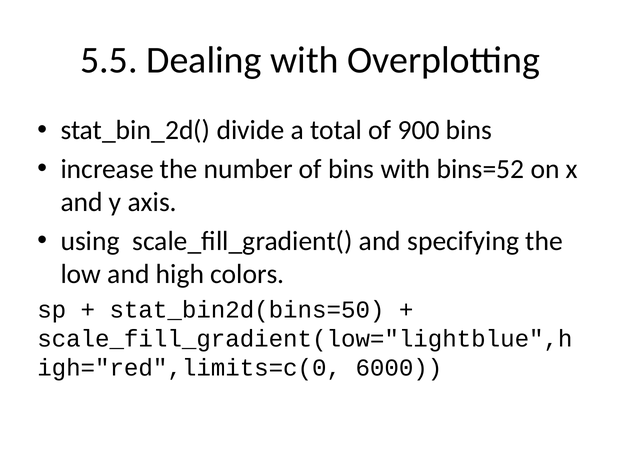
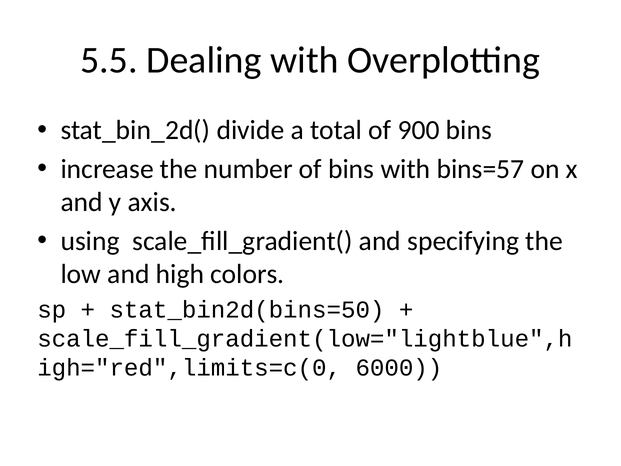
bins=52: bins=52 -> bins=57
